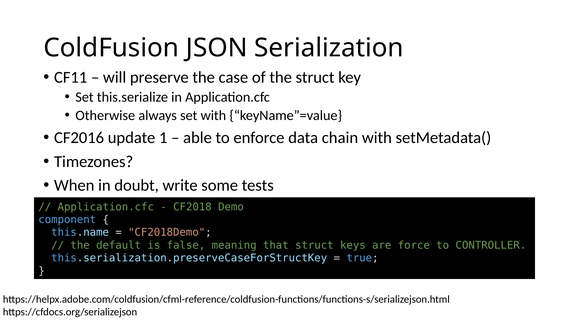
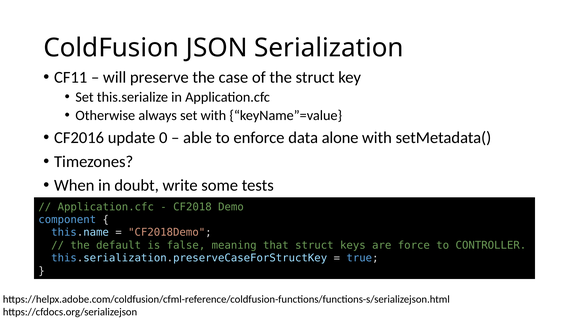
1: 1 -> 0
chain: chain -> alone
